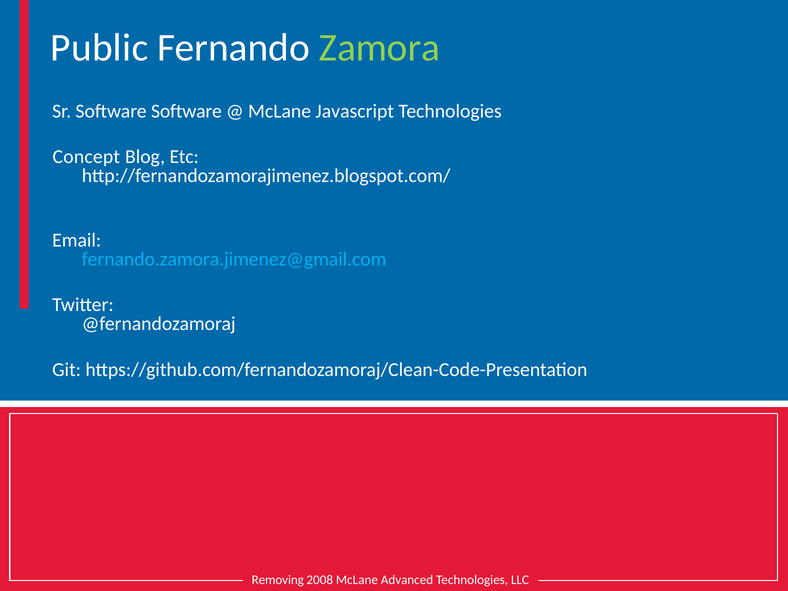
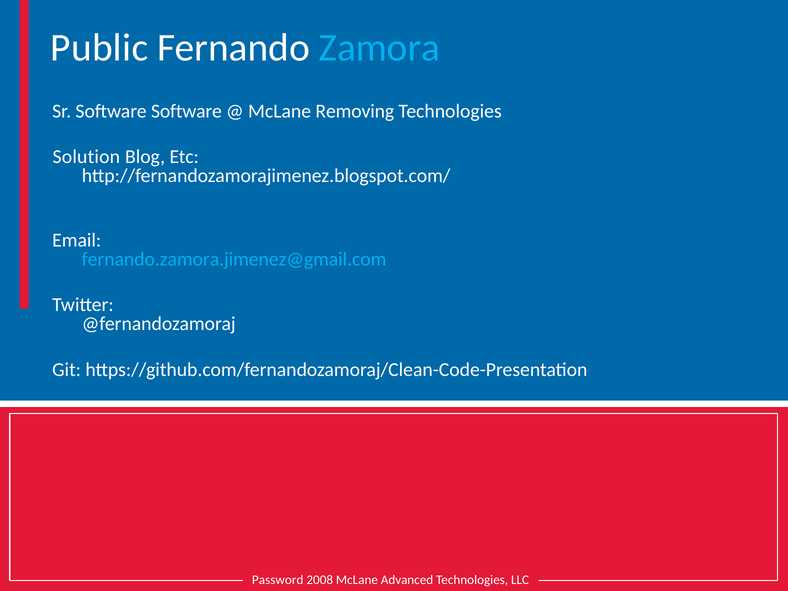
Zamora colour: light green -> light blue
Javascript: Javascript -> Removing
Concept: Concept -> Solution
Removing: Removing -> Password
